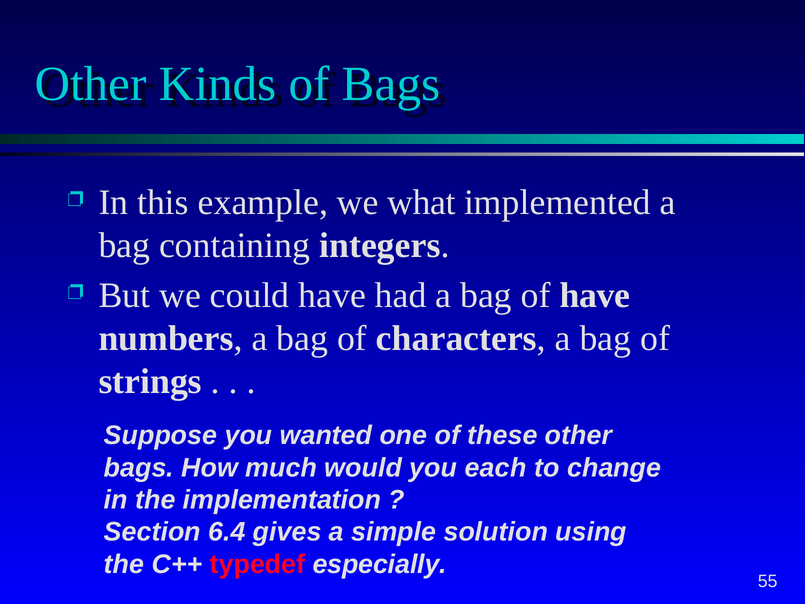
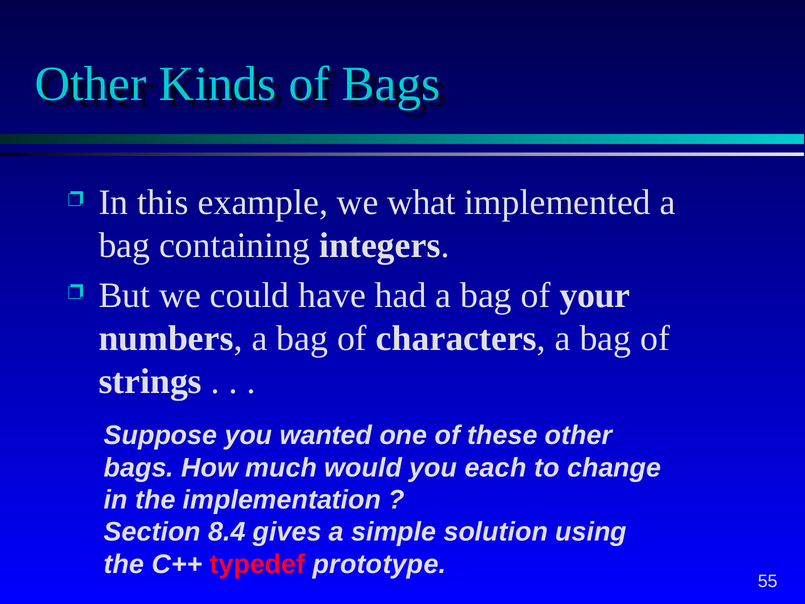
of have: have -> your
6.4: 6.4 -> 8.4
especially: especially -> prototype
